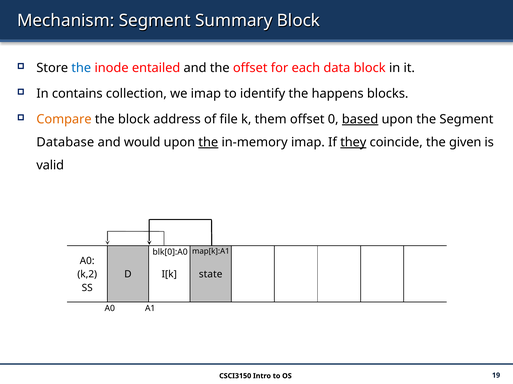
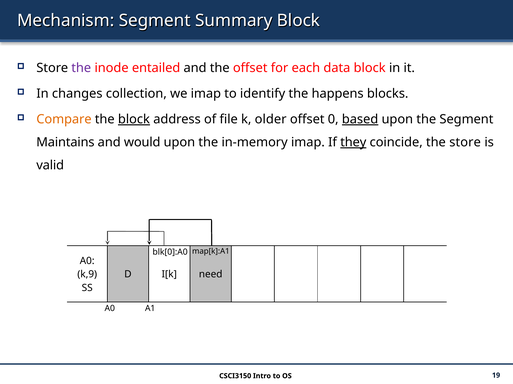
the at (81, 68) colour: blue -> purple
contains: contains -> changes
block at (134, 120) underline: none -> present
them: them -> older
Database: Database -> Maintains
the at (208, 143) underline: present -> none
the given: given -> store
k,2: k,2 -> k,9
state: state -> need
